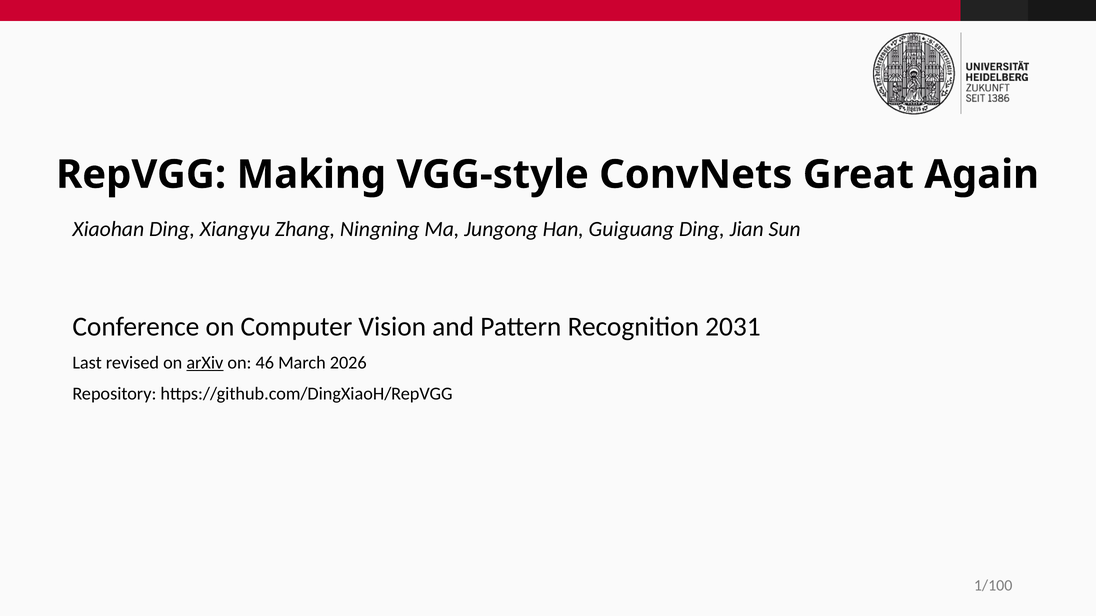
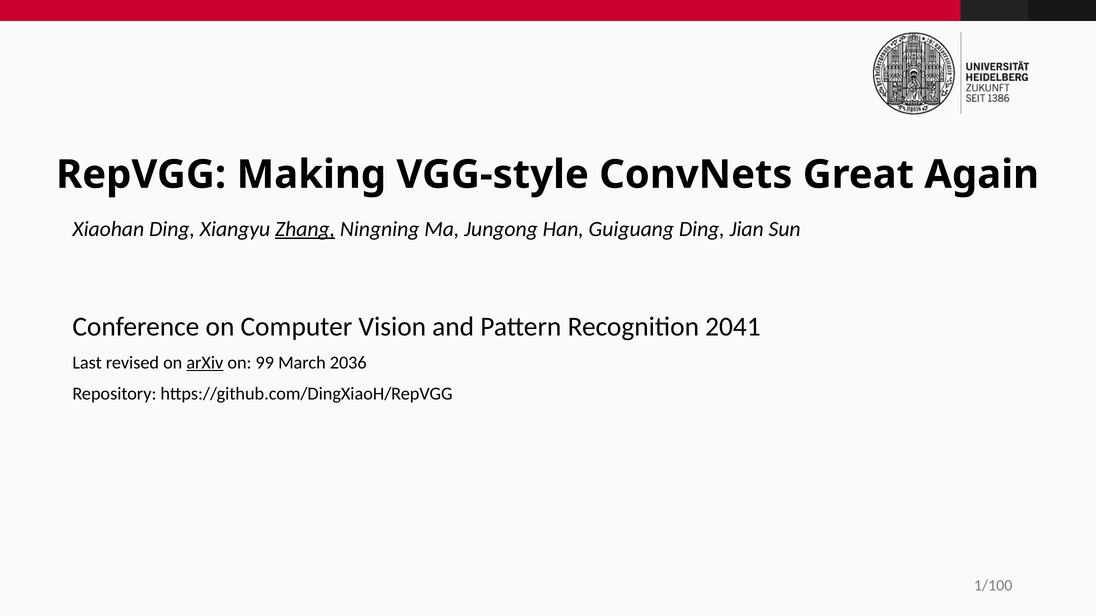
Zhang underline: none -> present
2031: 2031 -> 2041
46: 46 -> 99
2026: 2026 -> 2036
